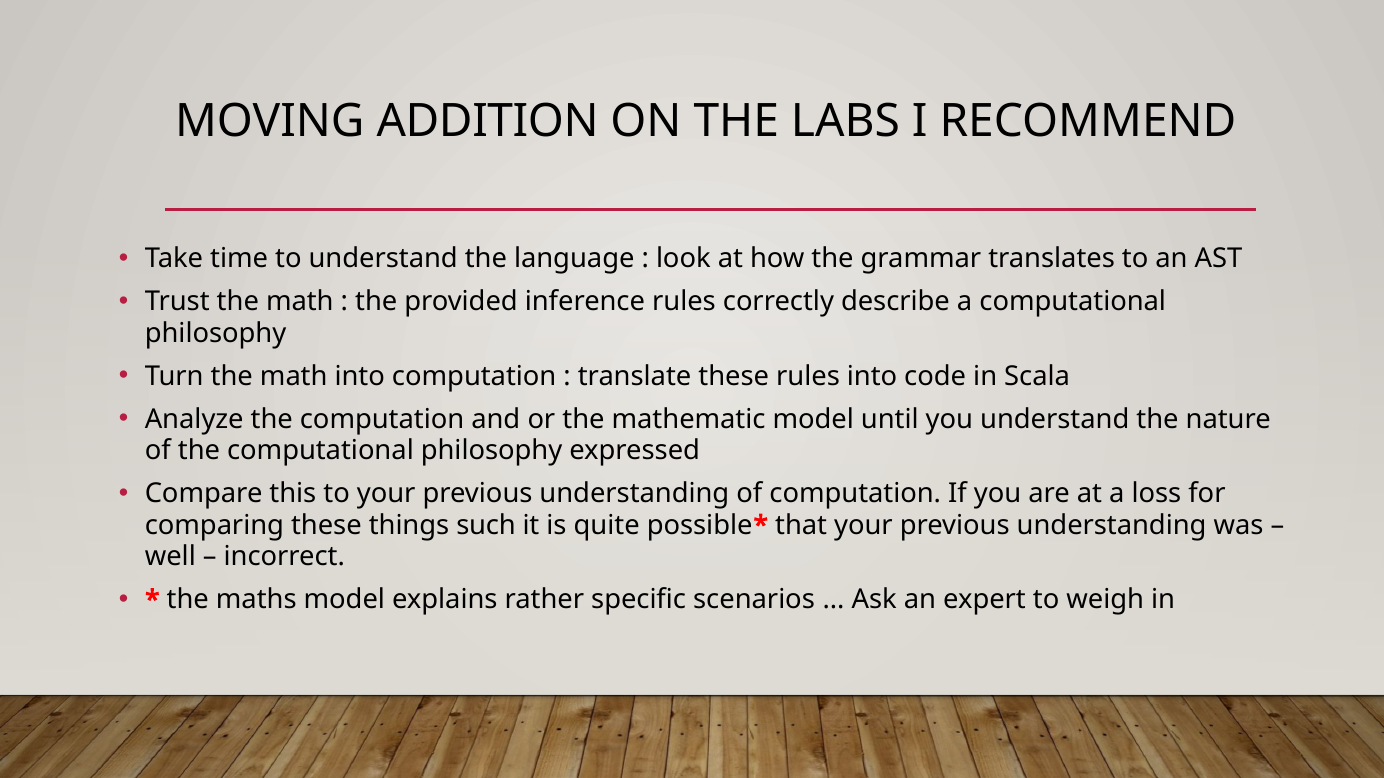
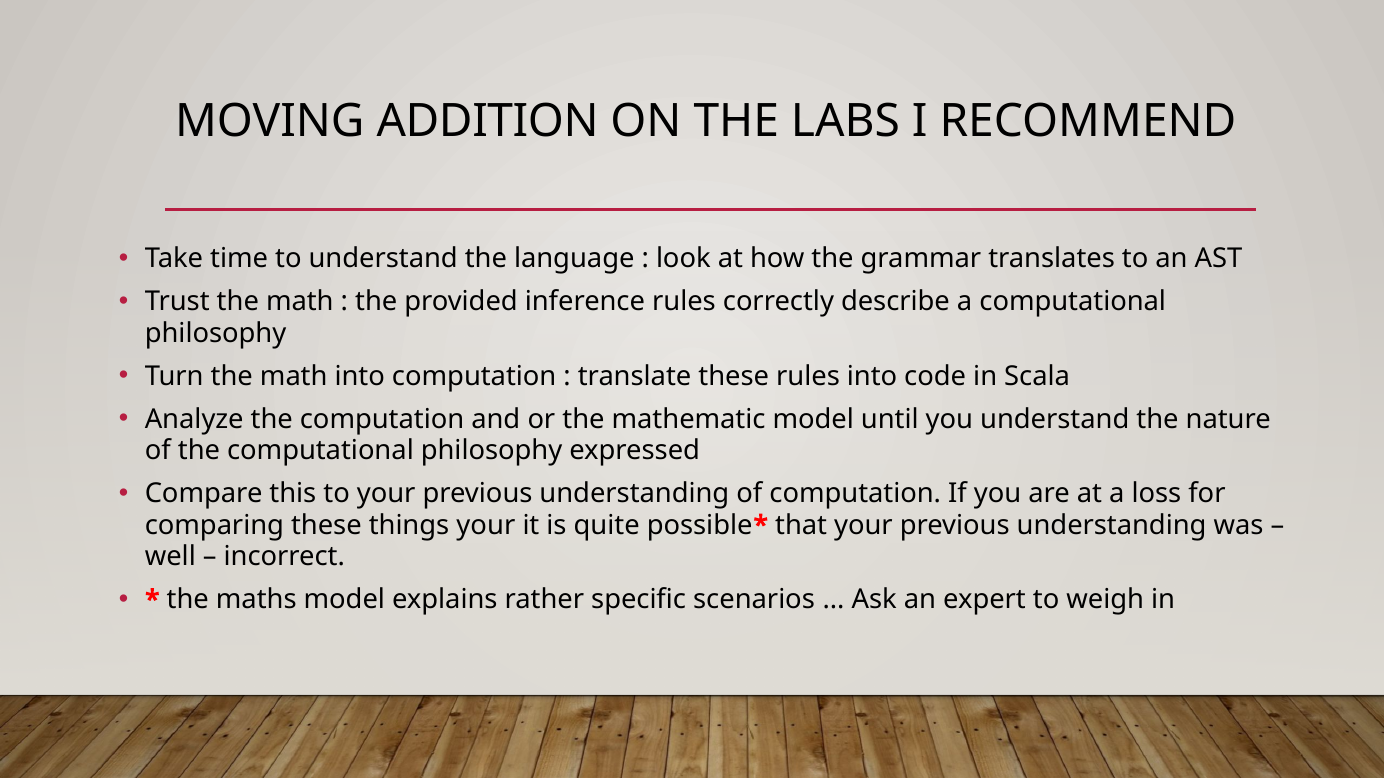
things such: such -> your
